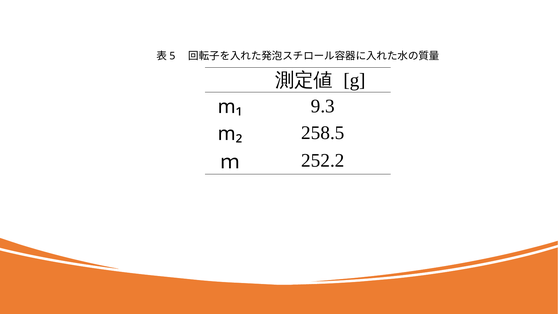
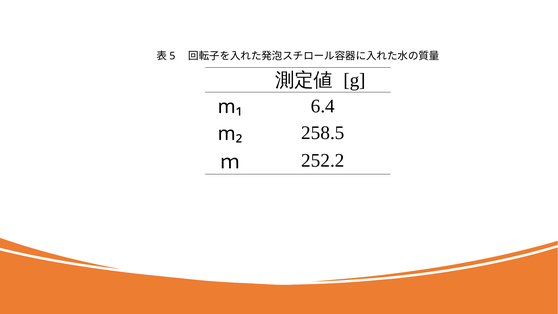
9.3: 9.3 -> 6.4
